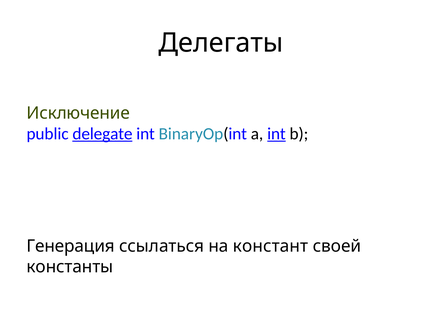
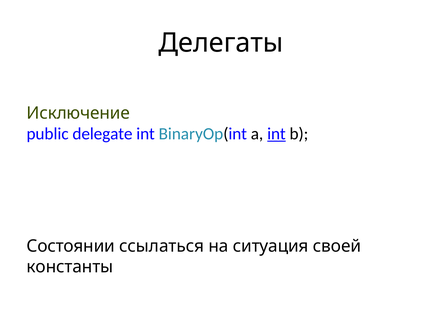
delegate underline: present -> none
Генерация: Генерация -> Состоянии
констант: констант -> ситуация
